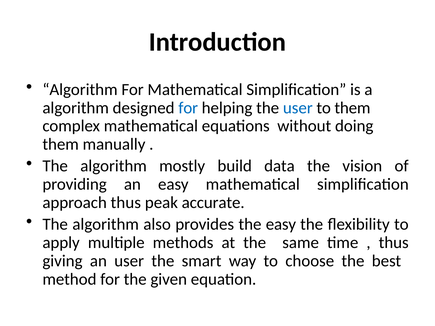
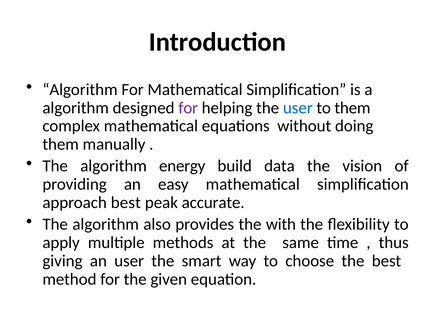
for at (188, 108) colour: blue -> purple
mostly: mostly -> energy
approach thus: thus -> best
the easy: easy -> with
